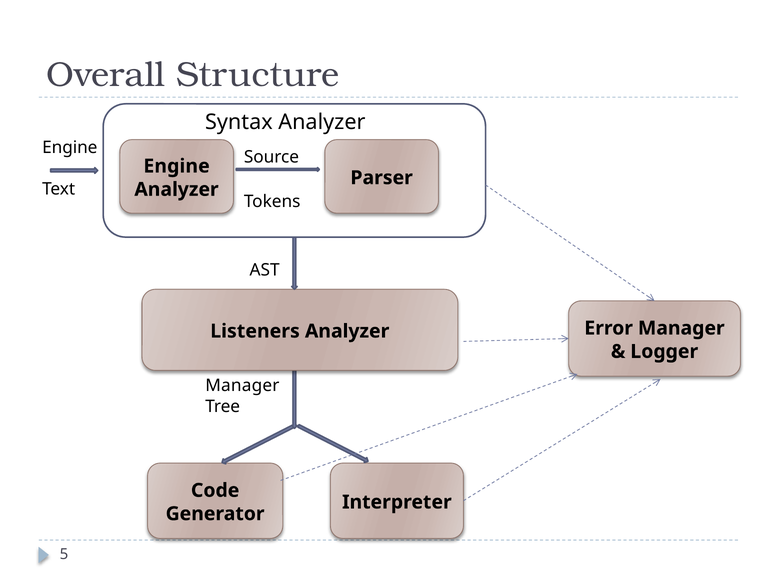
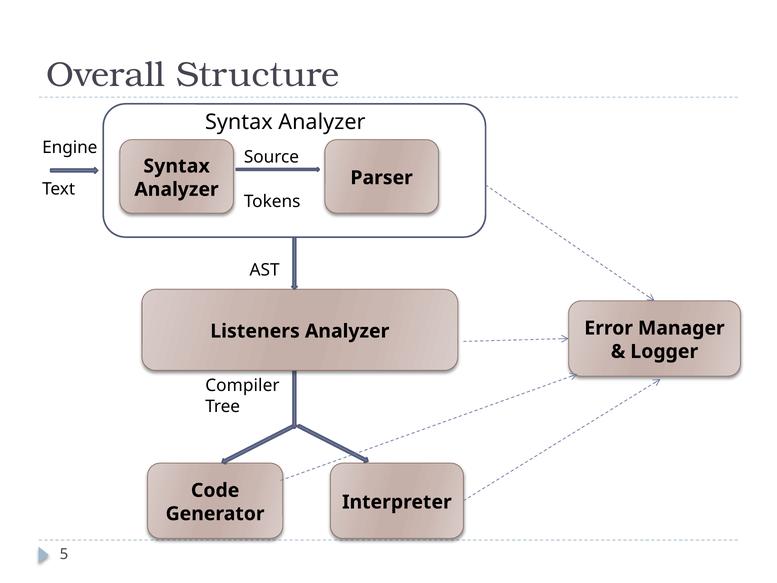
Engine at (177, 166): Engine -> Syntax
Manager at (242, 386): Manager -> Compiler
